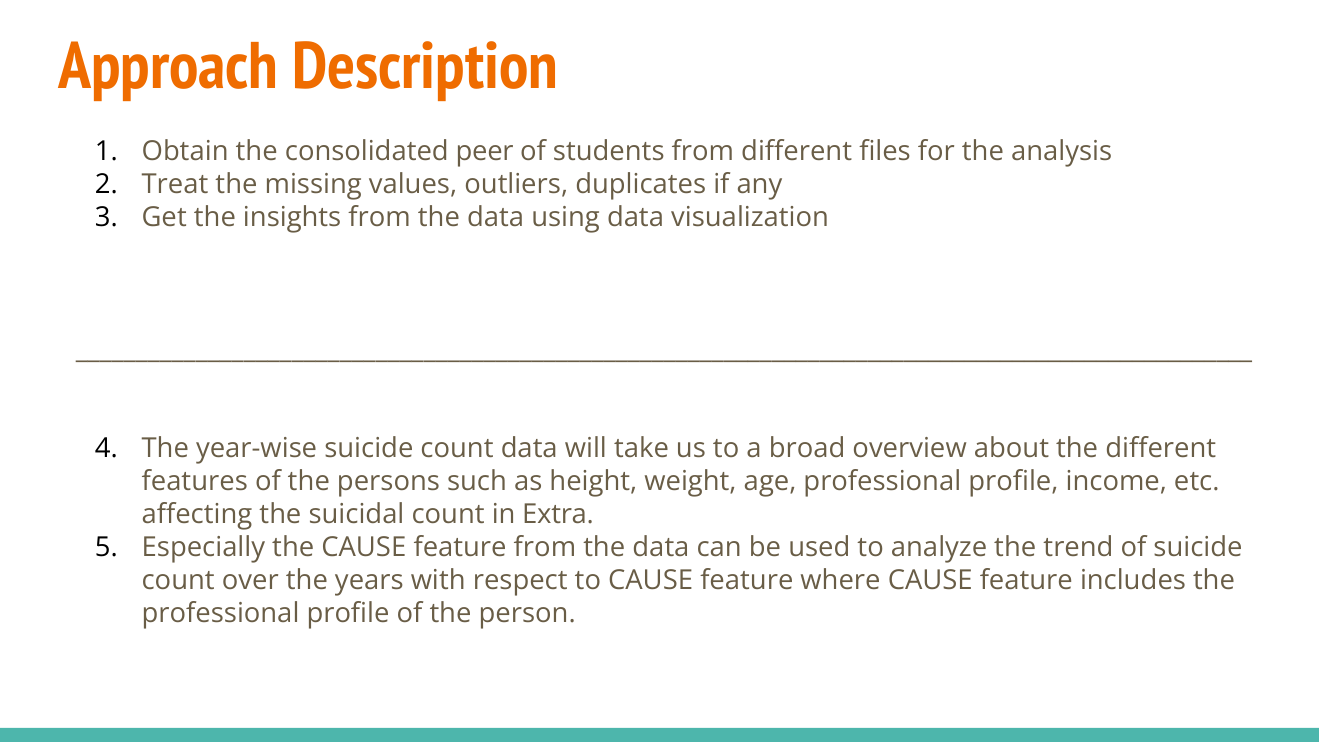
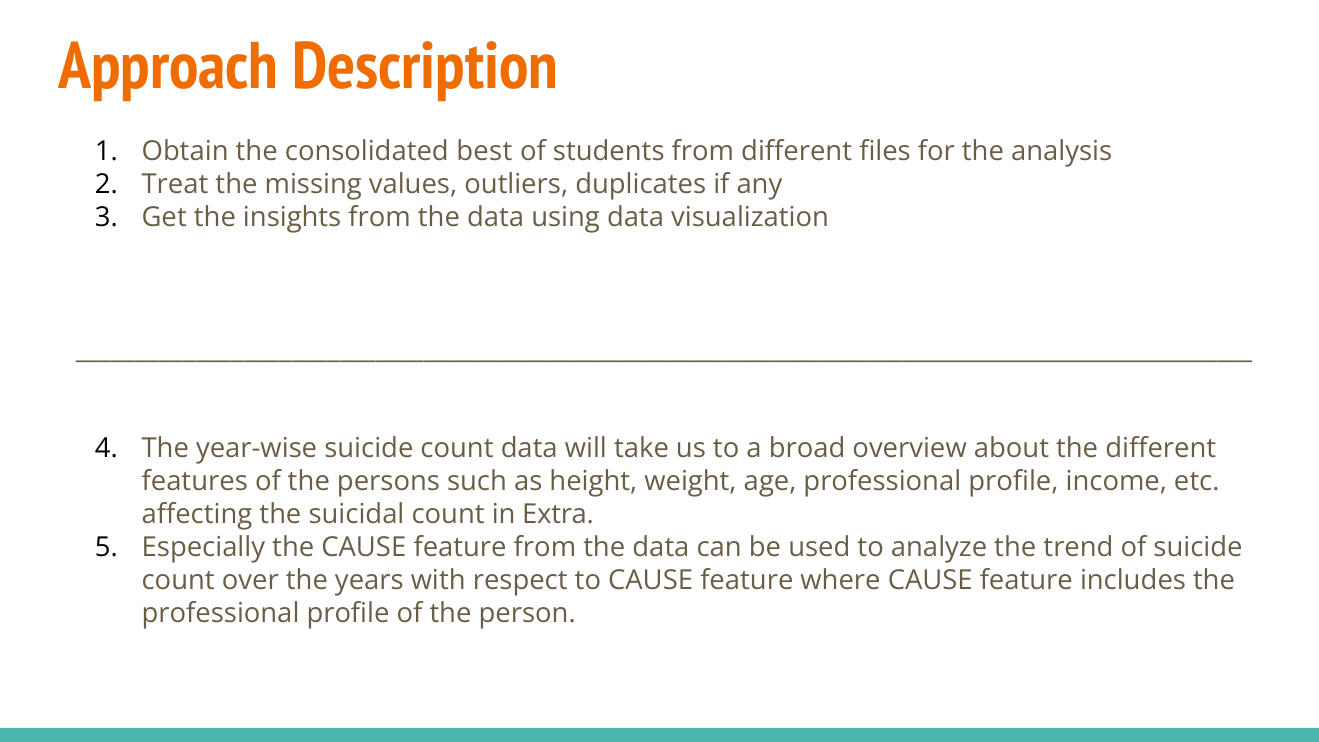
peer: peer -> best
